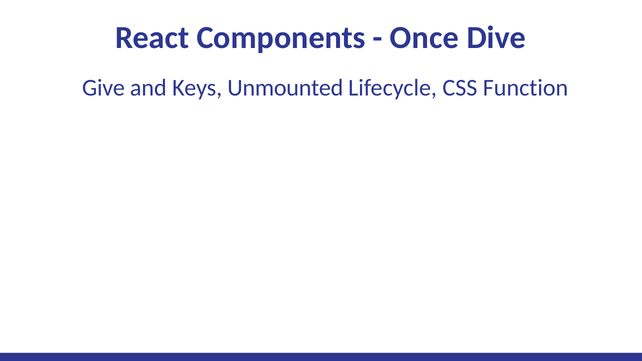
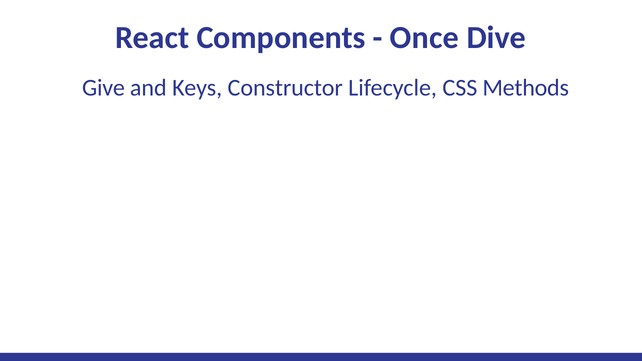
Unmounted: Unmounted -> Constructor
Function: Function -> Methods
